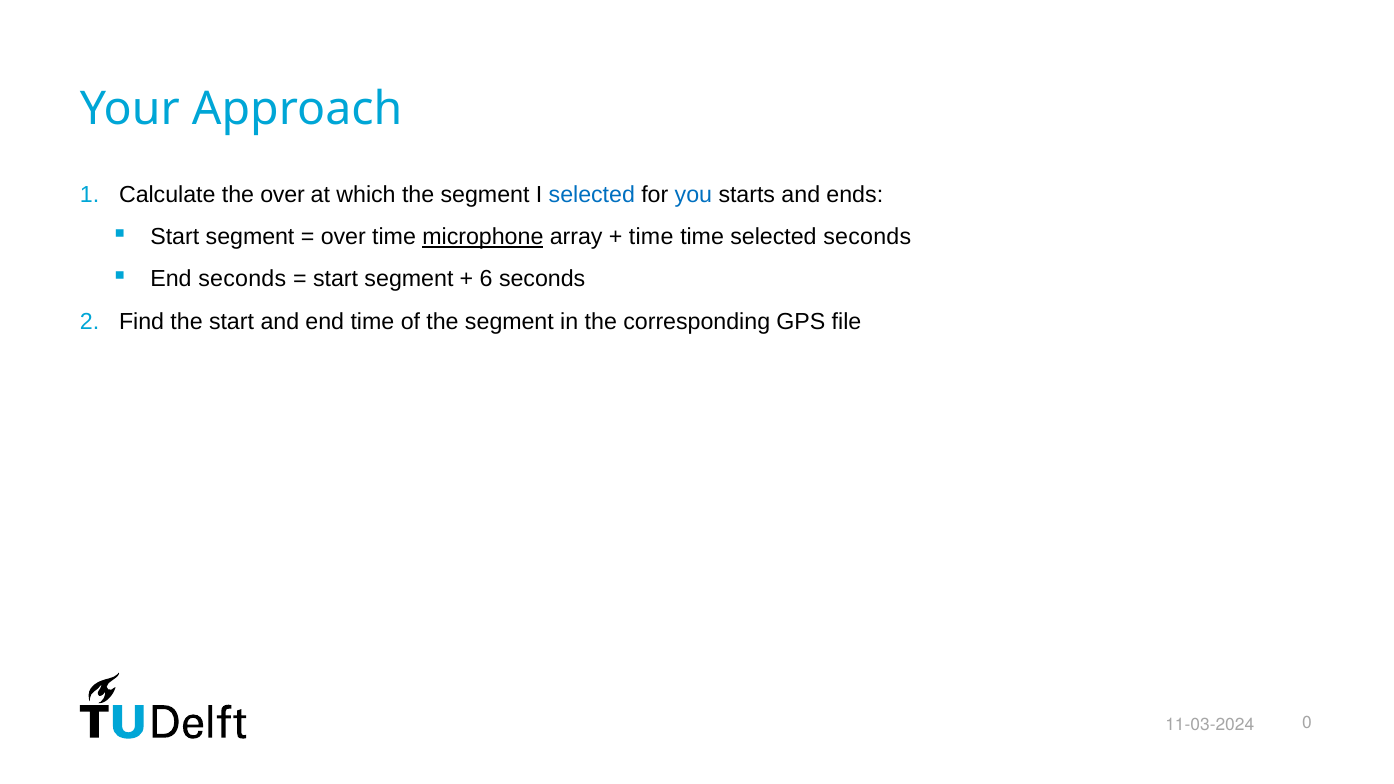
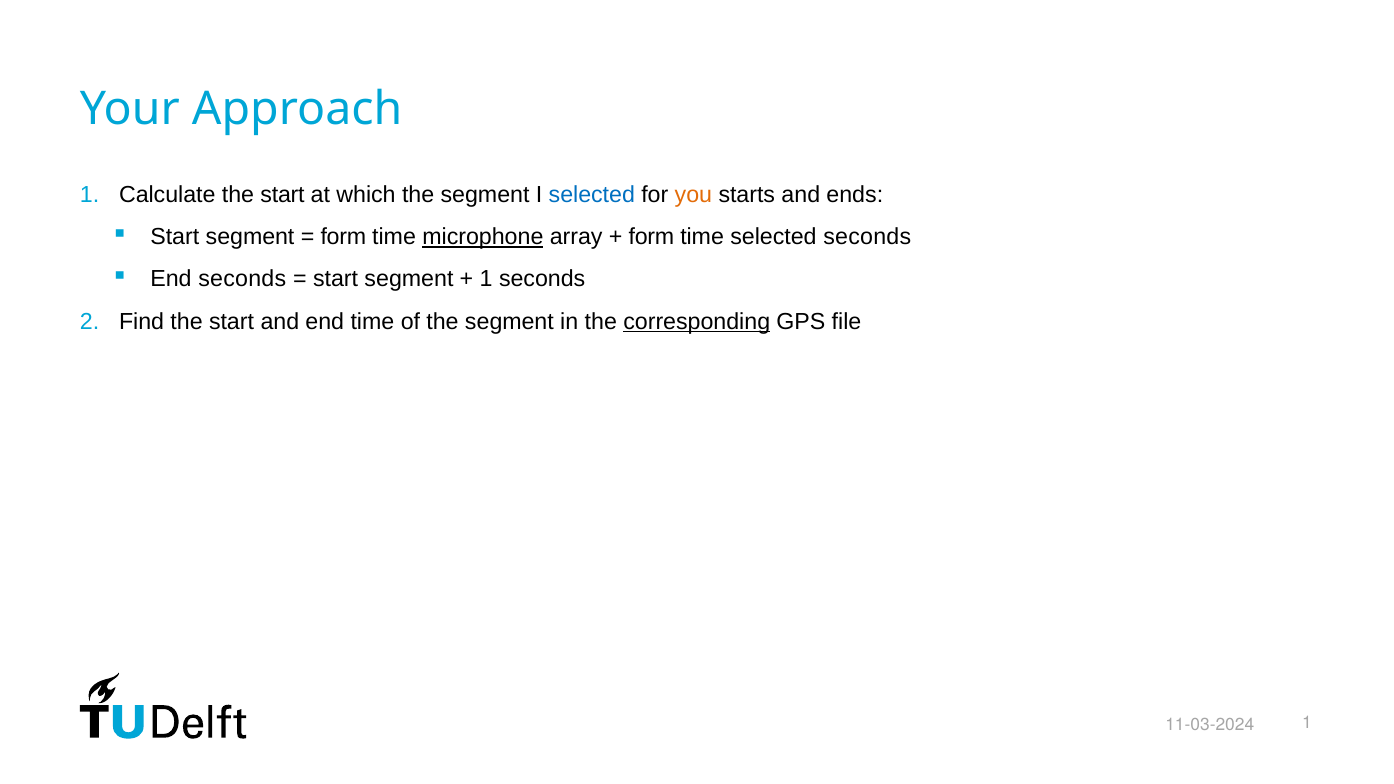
Calculate the over: over -> start
you colour: blue -> orange
over at (343, 237): over -> form
time at (651, 237): time -> form
6 at (486, 279): 6 -> 1
corresponding underline: none -> present
11-03-2024 0: 0 -> 1
